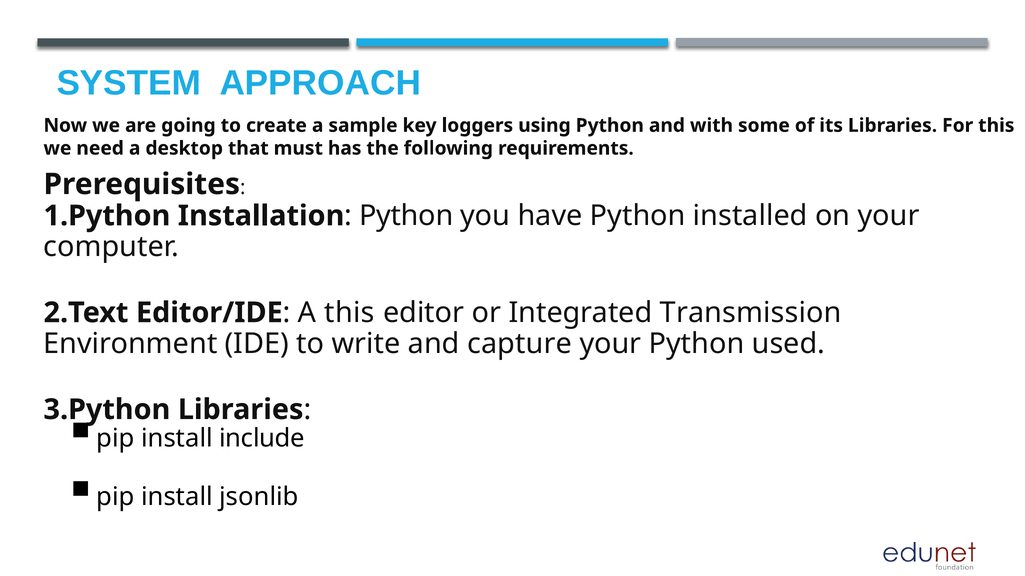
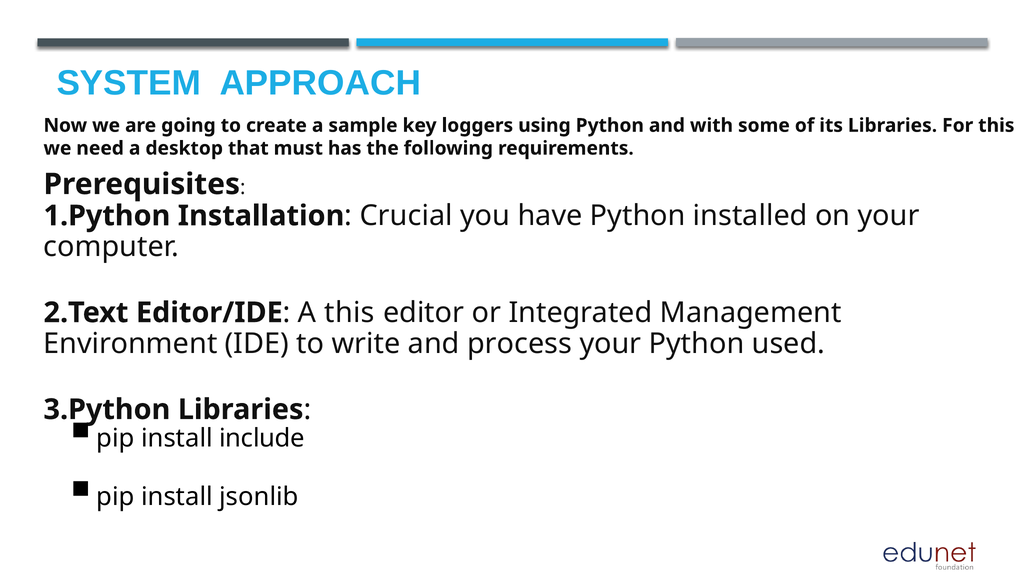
Python at (406, 216): Python -> Crucial
Transmission: Transmission -> Management
capture: capture -> process
